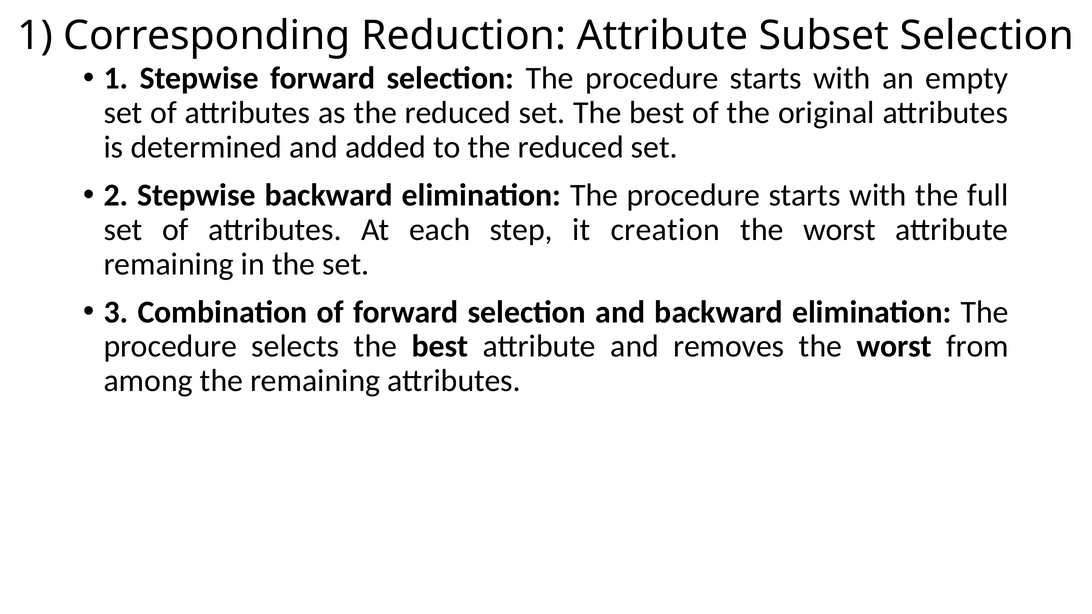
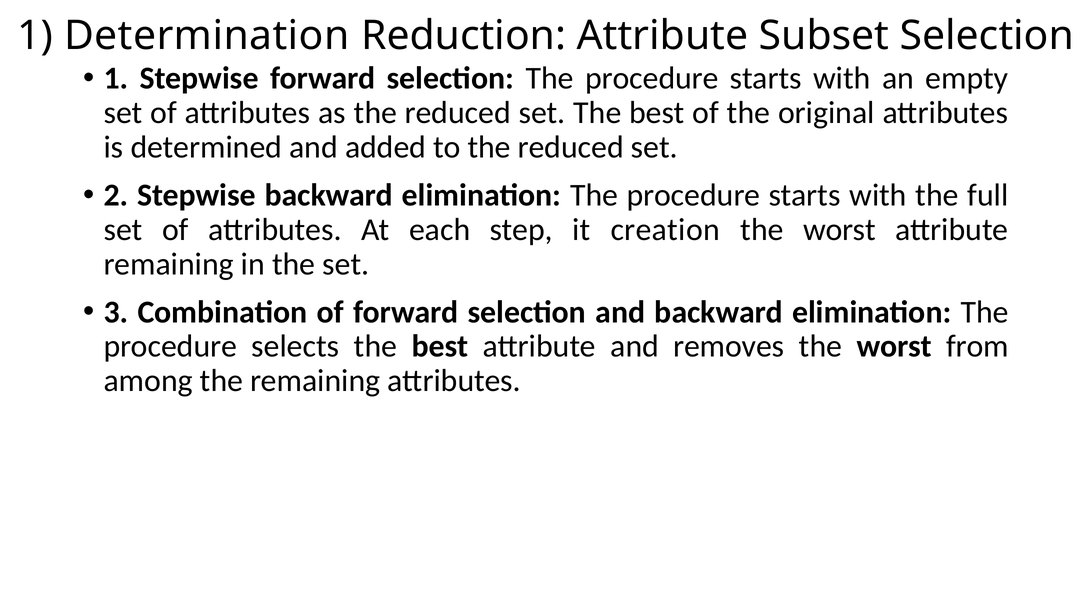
Corresponding: Corresponding -> Determination
